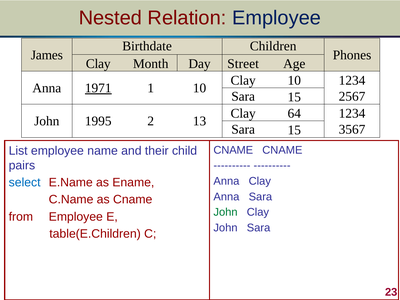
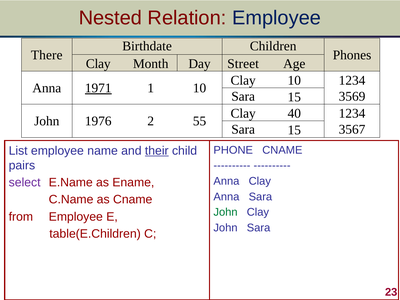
James: James -> There
2567: 2567 -> 3569
64: 64 -> 40
1995: 1995 -> 1976
13: 13 -> 55
CNAME at (233, 150): CNAME -> PHONE
their underline: none -> present
select colour: blue -> purple
